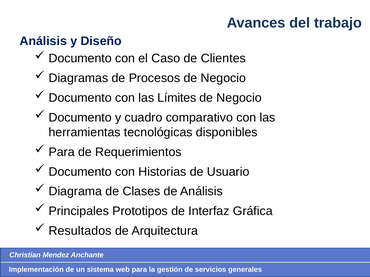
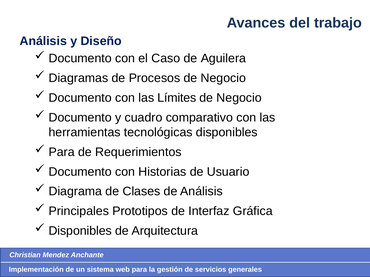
Clientes: Clientes -> Aguilera
Resultados at (80, 231): Resultados -> Disponibles
